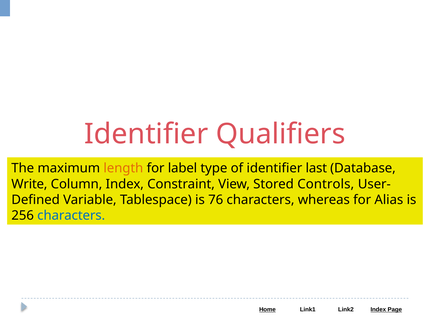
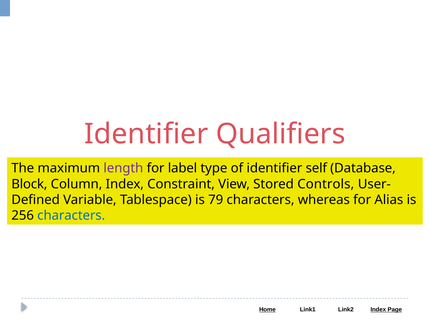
length colour: orange -> purple
last: last -> self
Write: Write -> Block
76: 76 -> 79
